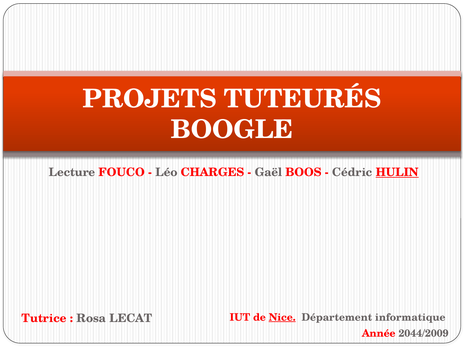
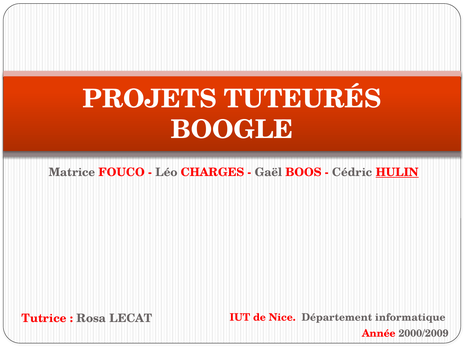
Lecture: Lecture -> Matrice
Nice underline: present -> none
2044/2009: 2044/2009 -> 2000/2009
